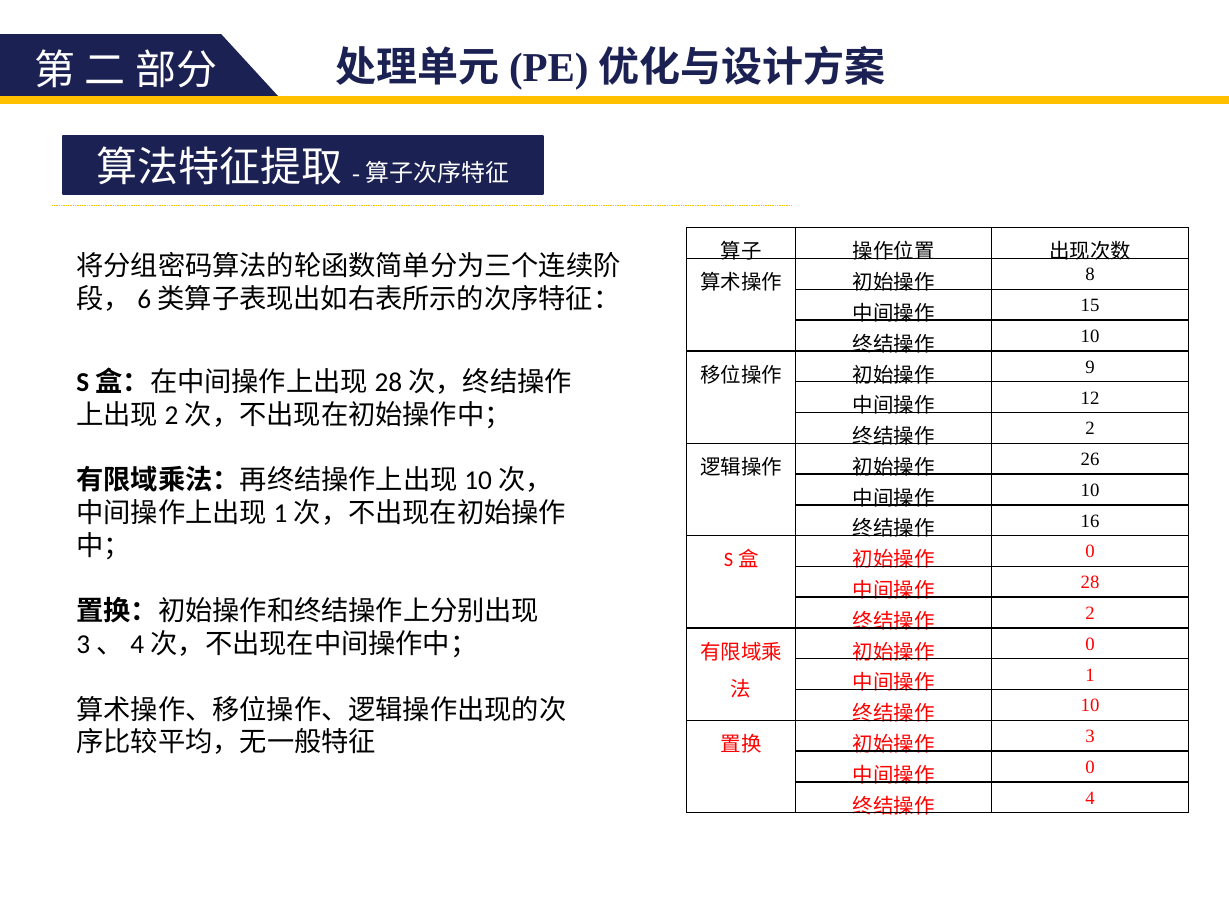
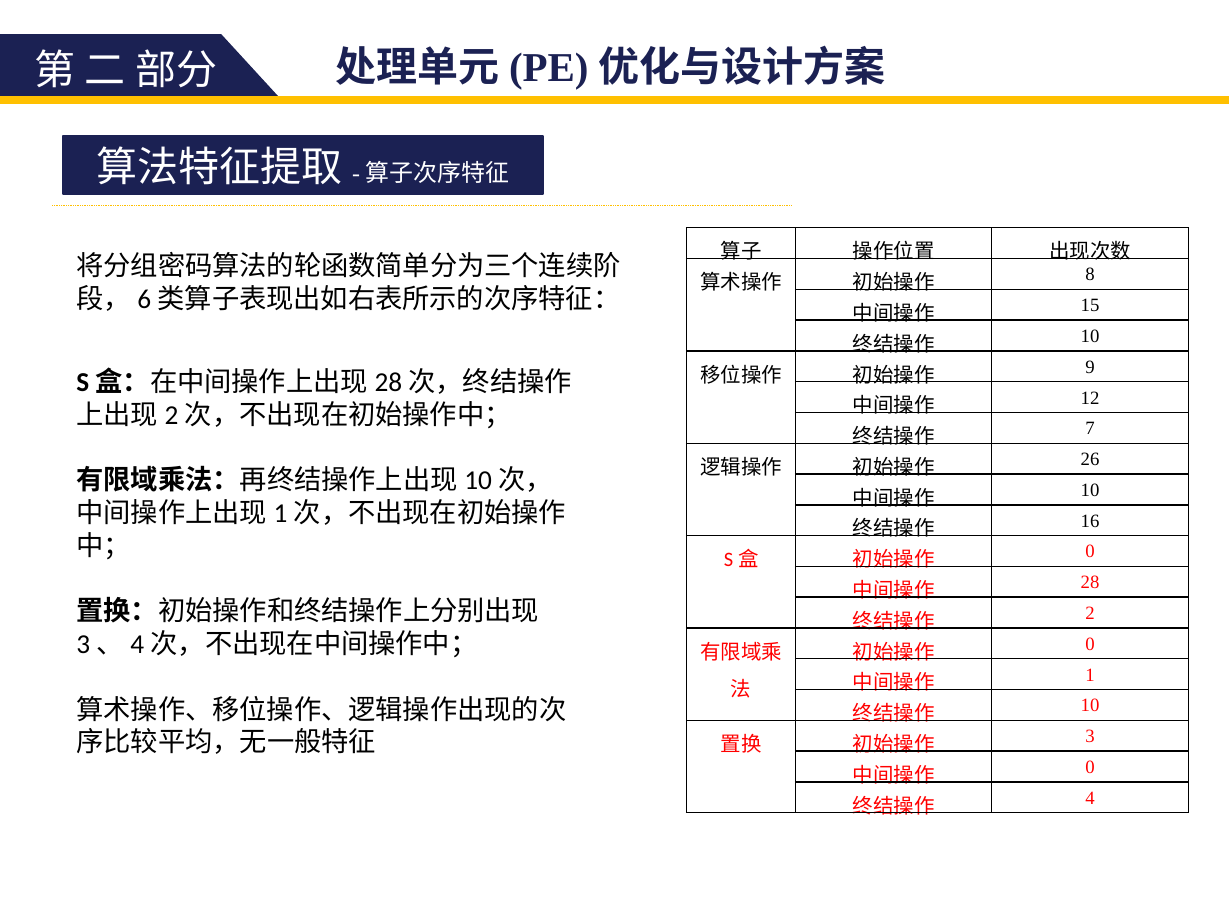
2 at (1090, 429): 2 -> 7
